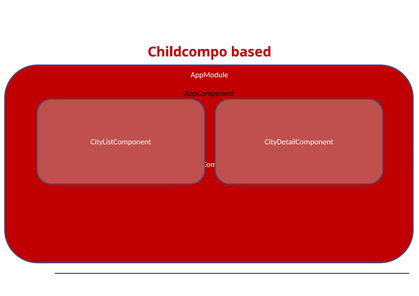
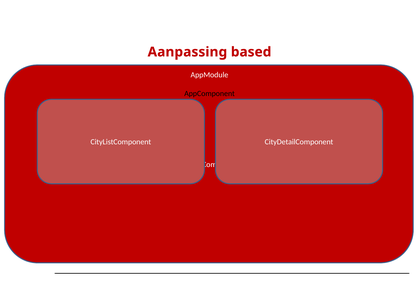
Childcompo: Childcompo -> Aanpassing
